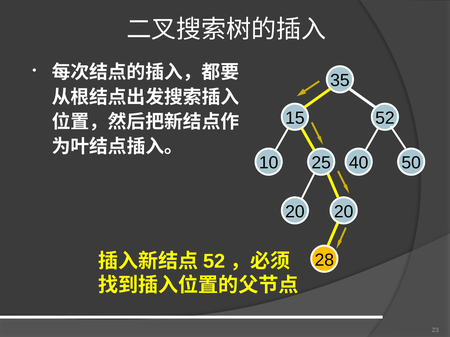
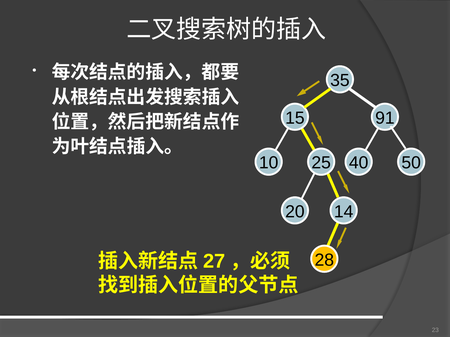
15 52: 52 -> 91
20 20: 20 -> 14
52 at (214, 262): 52 -> 27
